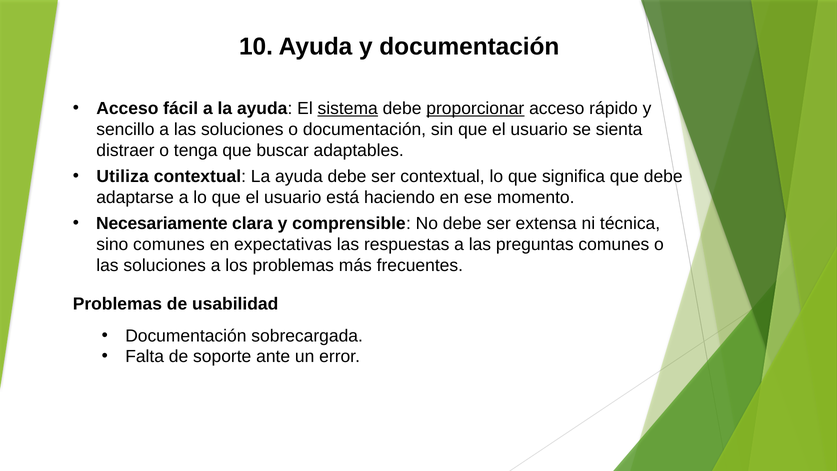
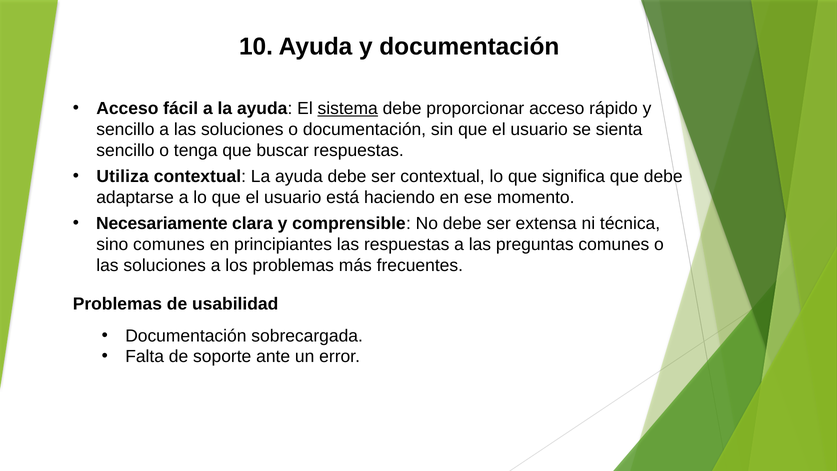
proporcionar underline: present -> none
distraer at (125, 150): distraer -> sencillo
buscar adaptables: adaptables -> respuestas
expectativas: expectativas -> principiantes
